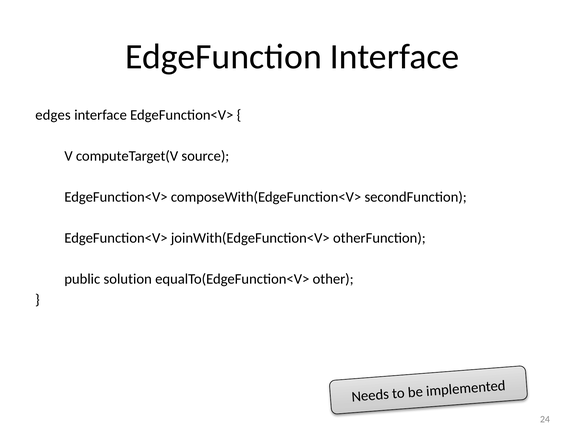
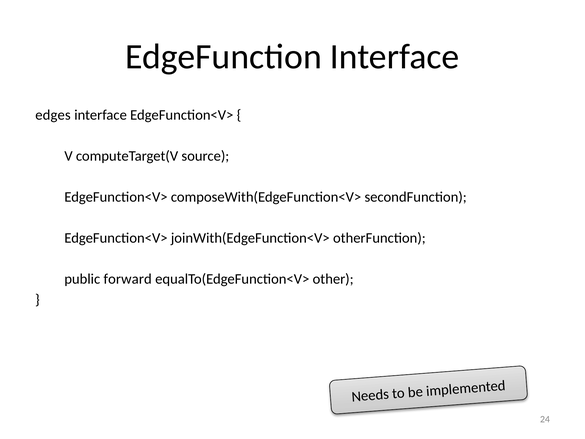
solution: solution -> forward
